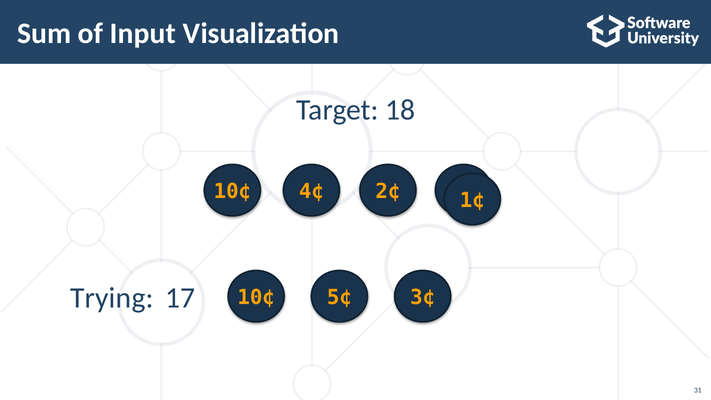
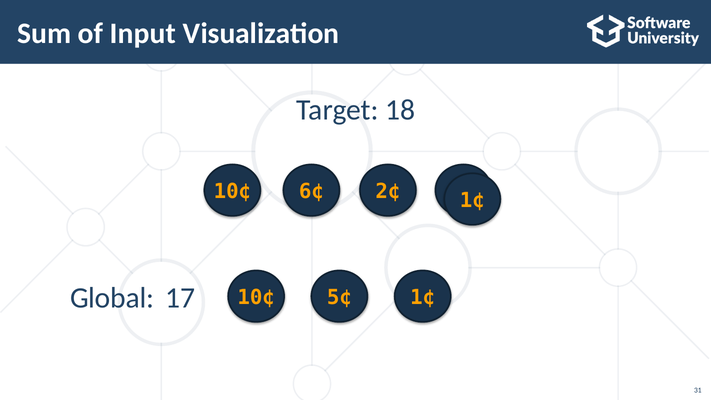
4¢: 4¢ -> 6¢
Trying: Trying -> Global
5¢ 3¢: 3¢ -> 1¢
